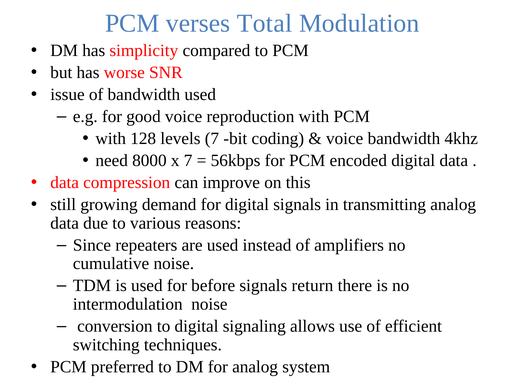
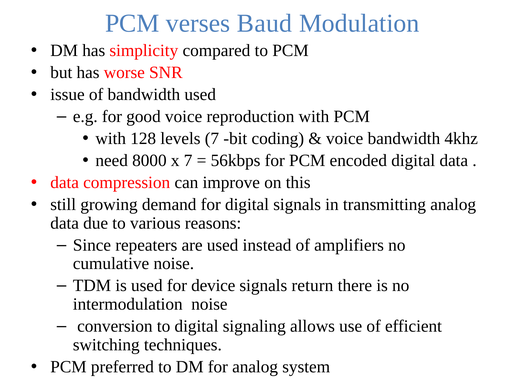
Total: Total -> Baud
before: before -> device
